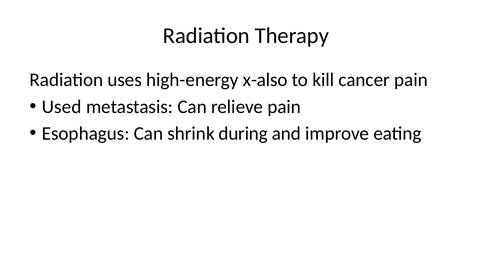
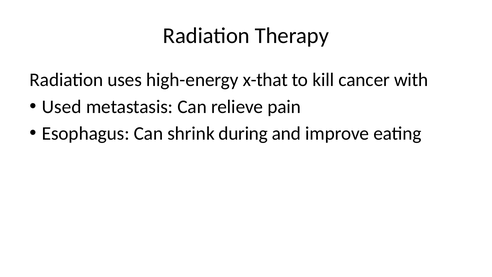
x-also: x-also -> x-that
cancer pain: pain -> with
